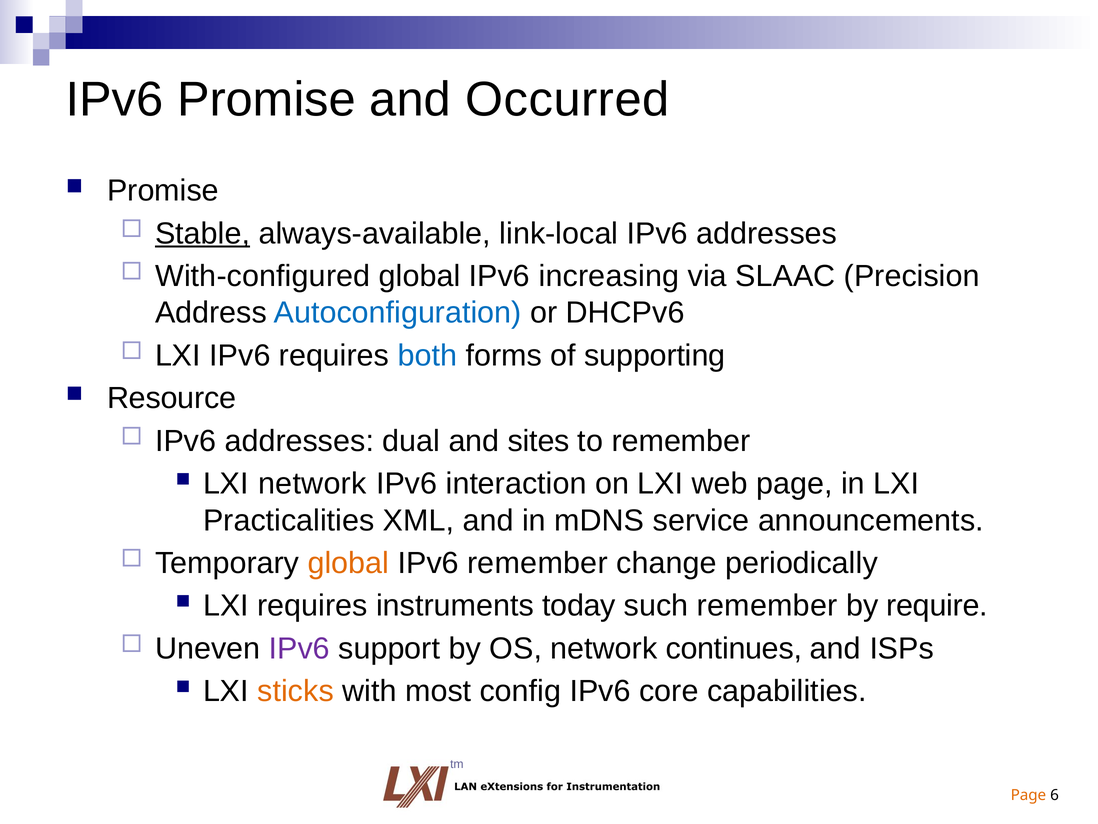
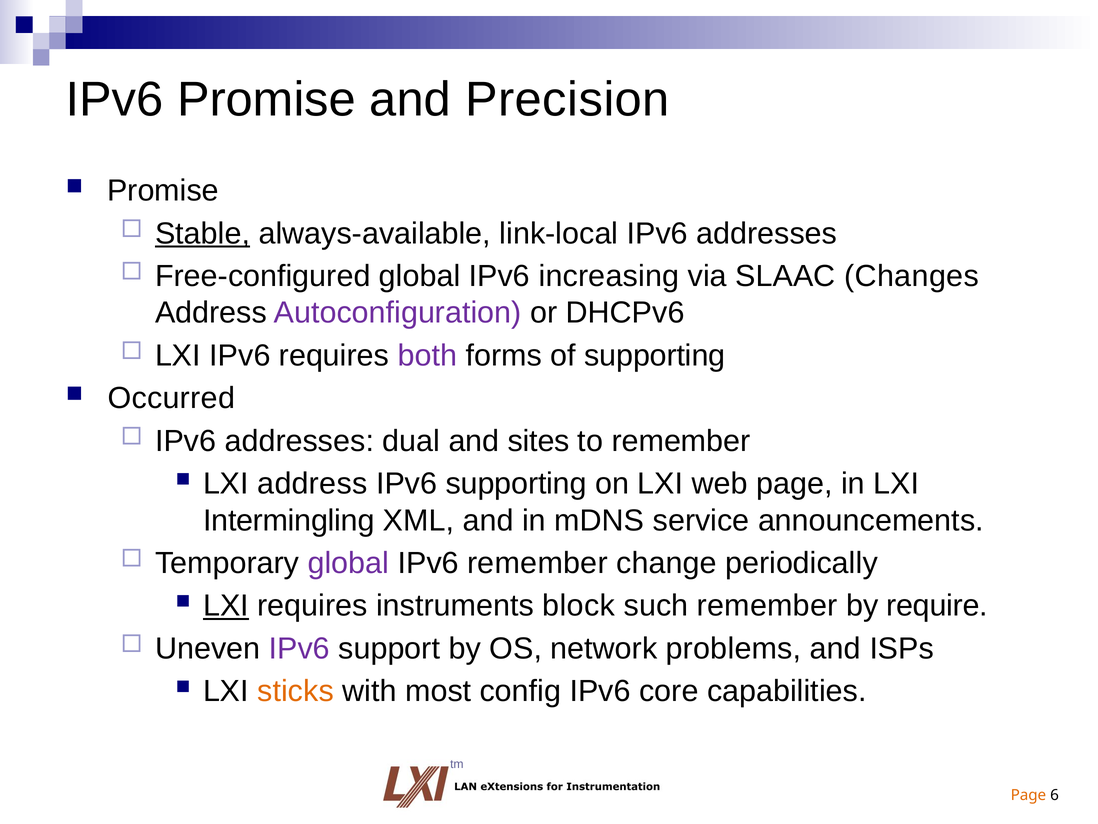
Occurred: Occurred -> Precision
With-configured: With-configured -> Free-configured
Precision: Precision -> Changes
Autoconfiguration colour: blue -> purple
both colour: blue -> purple
Resource: Resource -> Occurred
LXI network: network -> address
IPv6 interaction: interaction -> supporting
Practicalities: Practicalities -> Intermingling
global at (348, 563) colour: orange -> purple
LXI at (226, 606) underline: none -> present
today: today -> block
continues: continues -> problems
